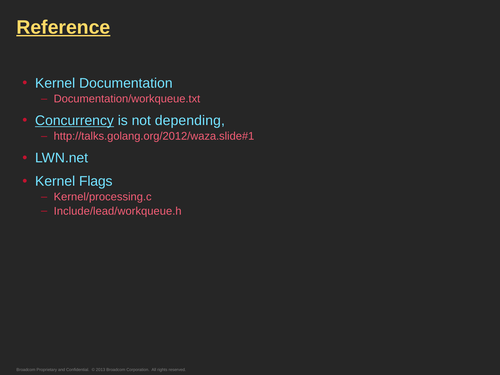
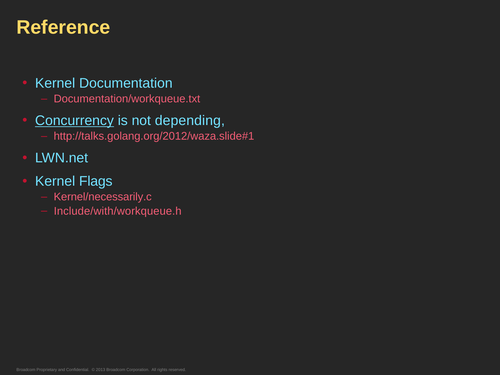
Reference underline: present -> none
Kernel/processing.c: Kernel/processing.c -> Kernel/necessarily.c
Include/lead/workqueue.h: Include/lead/workqueue.h -> Include/with/workqueue.h
